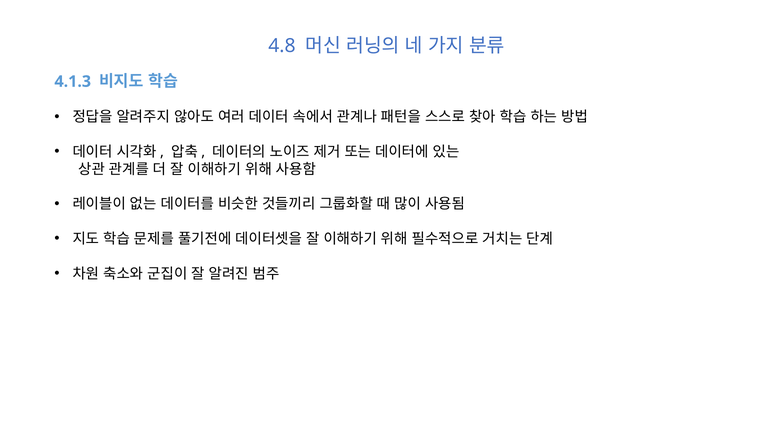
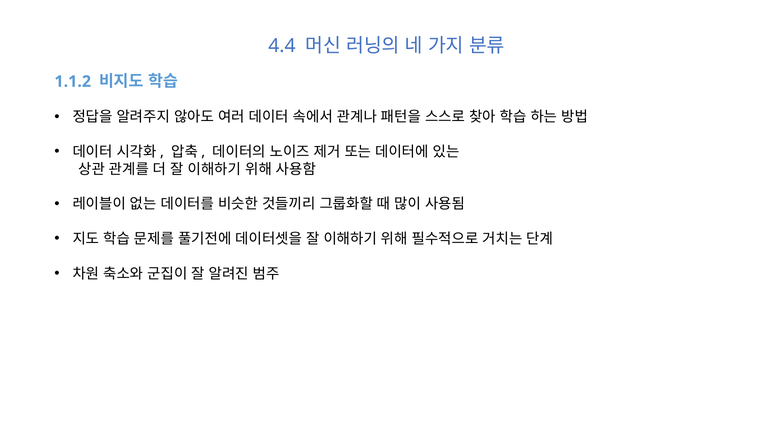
4.8: 4.8 -> 4.4
4.1.3: 4.1.3 -> 1.1.2
